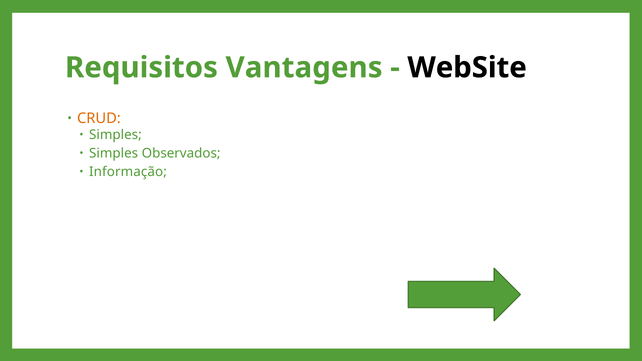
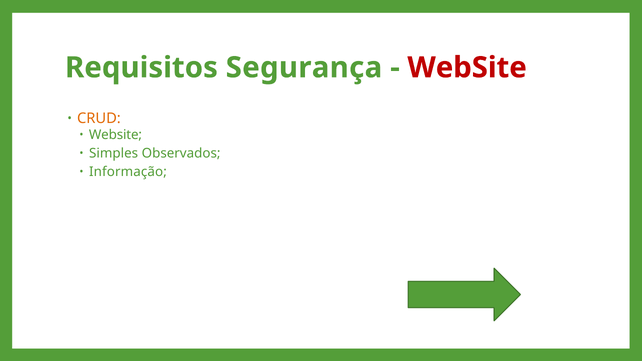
Vantagens: Vantagens -> Segurança
WebSite at (467, 68) colour: black -> red
Simples at (115, 135): Simples -> Website
